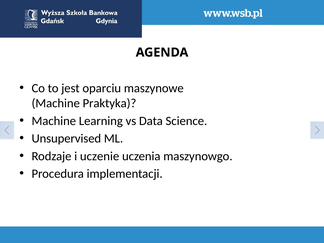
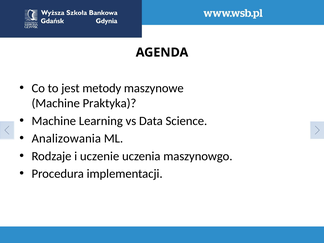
oparciu: oparciu -> metody
Unsupervised: Unsupervised -> Analizowania
